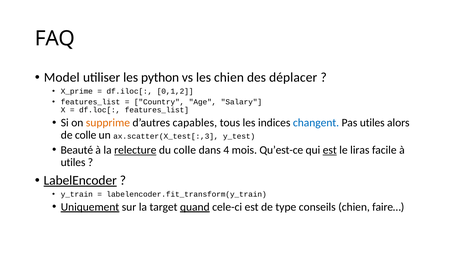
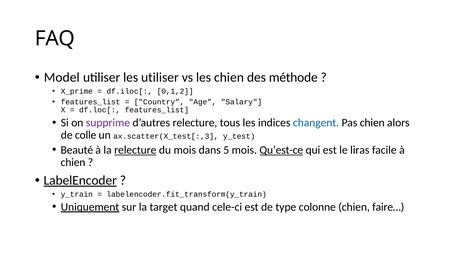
les python: python -> utiliser
déplacer: déplacer -> méthode
supprime colour: orange -> purple
d’autres capables: capables -> relecture
Pas utiles: utiles -> chien
du colle: colle -> mois
4: 4 -> 5
Qu’est-ce underline: none -> present
est at (330, 150) underline: present -> none
utiles at (73, 162): utiles -> chien
quand underline: present -> none
conseils: conseils -> colonne
